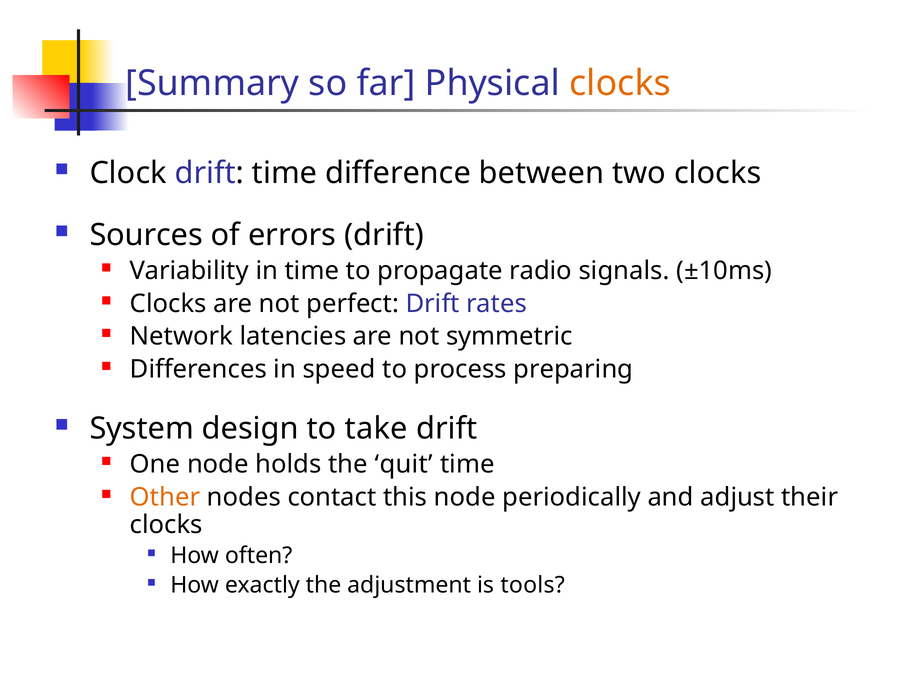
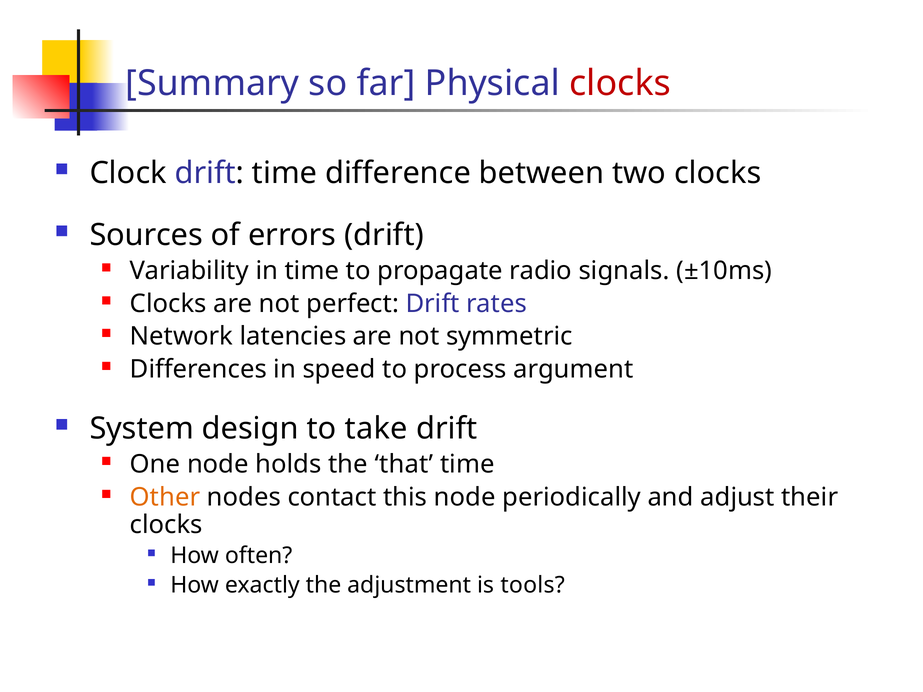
clocks at (620, 84) colour: orange -> red
preparing: preparing -> argument
quit: quit -> that
